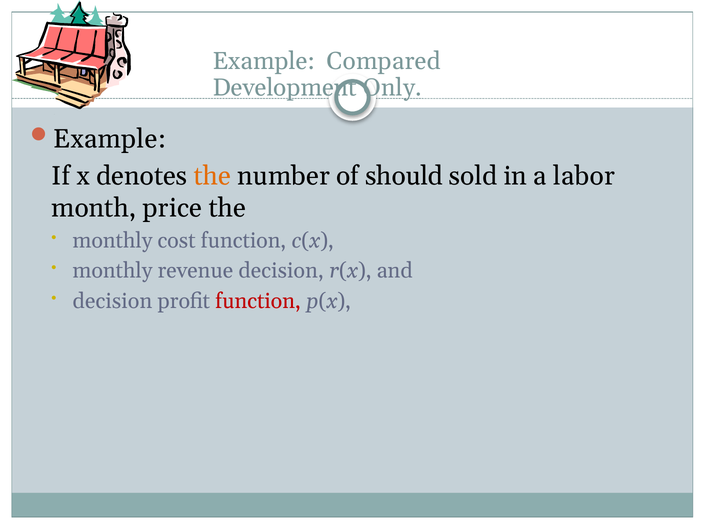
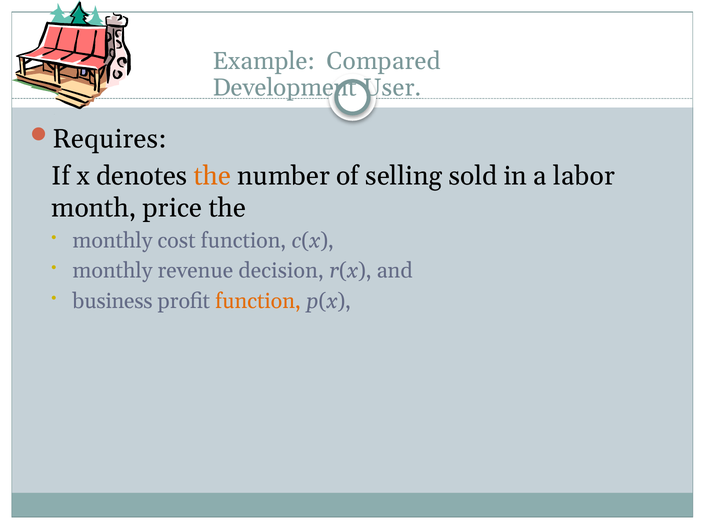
Only: Only -> User
Example at (109, 139): Example -> Requires
should: should -> selling
decision at (112, 301): decision -> business
function at (258, 301) colour: red -> orange
